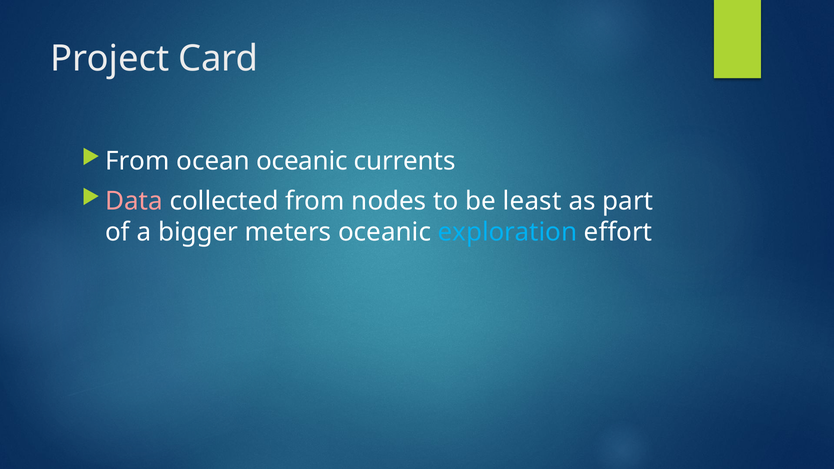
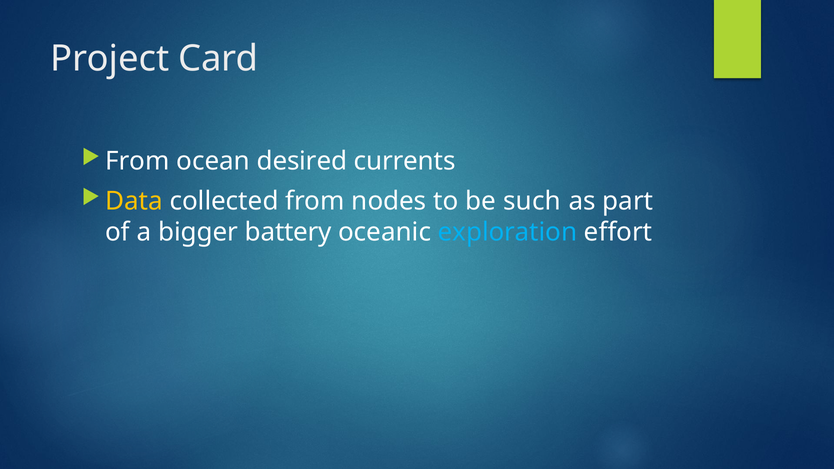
ocean oceanic: oceanic -> desired
Data colour: pink -> yellow
least: least -> such
meters: meters -> battery
